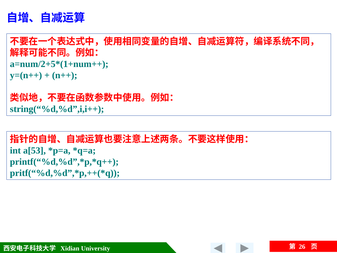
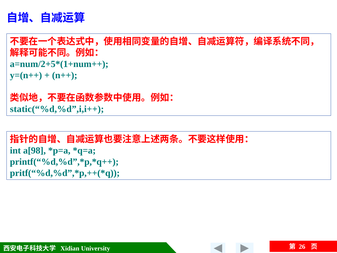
string(“%d,%d”,i,i++: string(“%d,%d”,i,i++ -> static(“%d,%d”,i,i++
a[53: a[53 -> a[98
